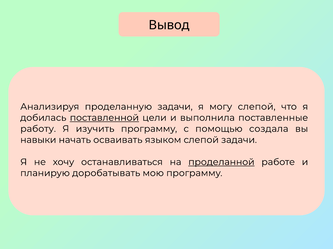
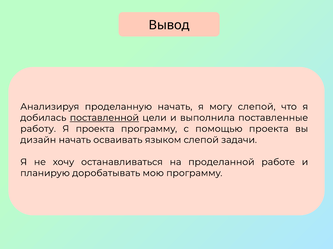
проделанную задачи: задачи -> начать
Я изучить: изучить -> проекта
помощью создала: создала -> проекта
навыки: навыки -> дизайн
проделанной underline: present -> none
